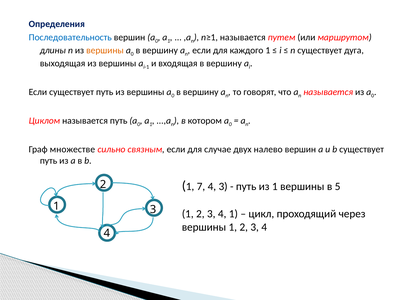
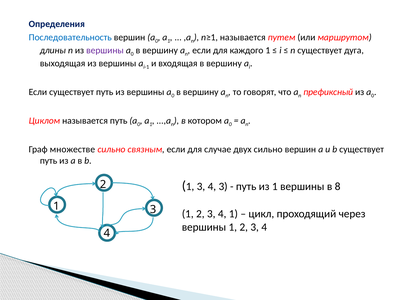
вершины at (105, 50) colour: orange -> purple
n называется: называется -> префиксный
двух налево: налево -> сильно
7 at (201, 187): 7 -> 3
5: 5 -> 8
